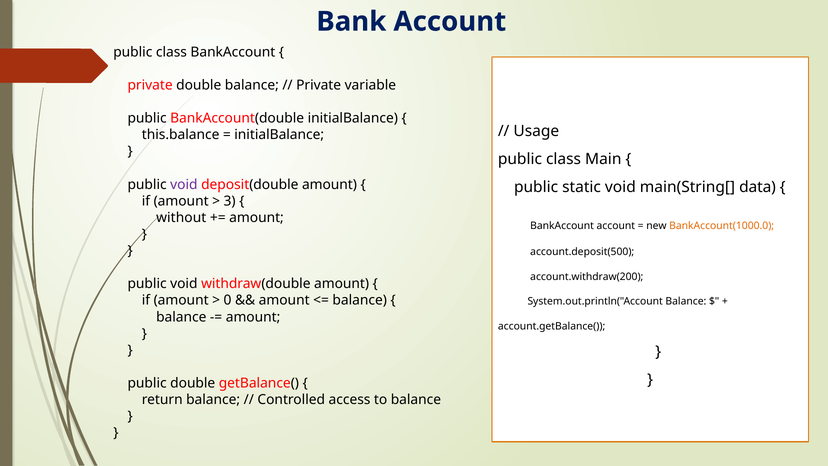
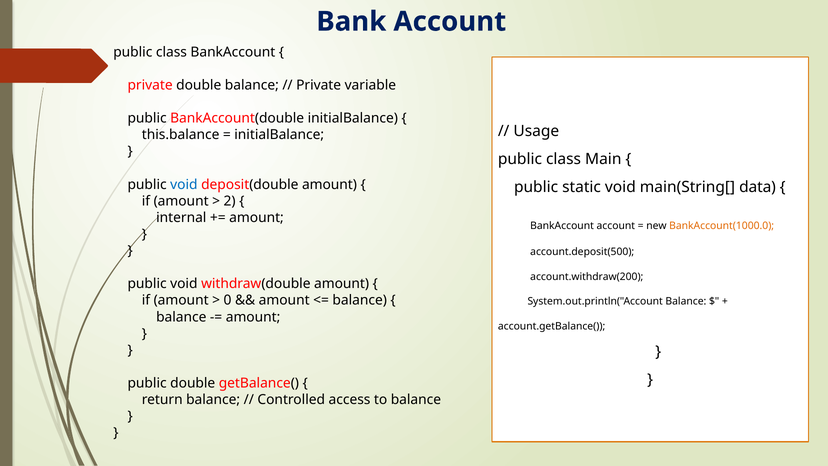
void at (184, 184) colour: purple -> blue
3: 3 -> 2
without: without -> internal
